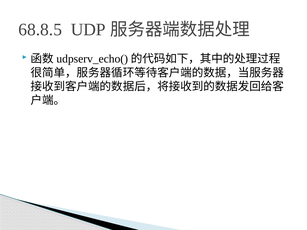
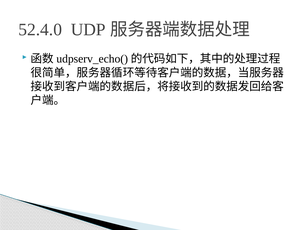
68.8.5: 68.8.5 -> 52.4.0
